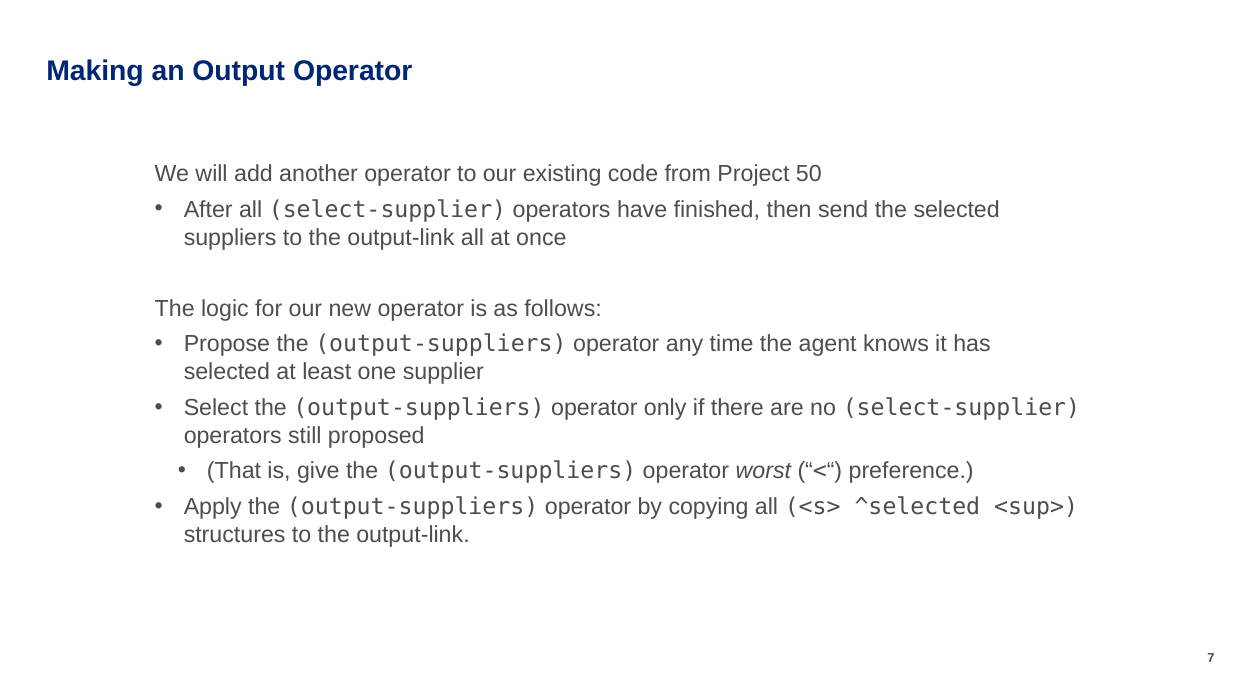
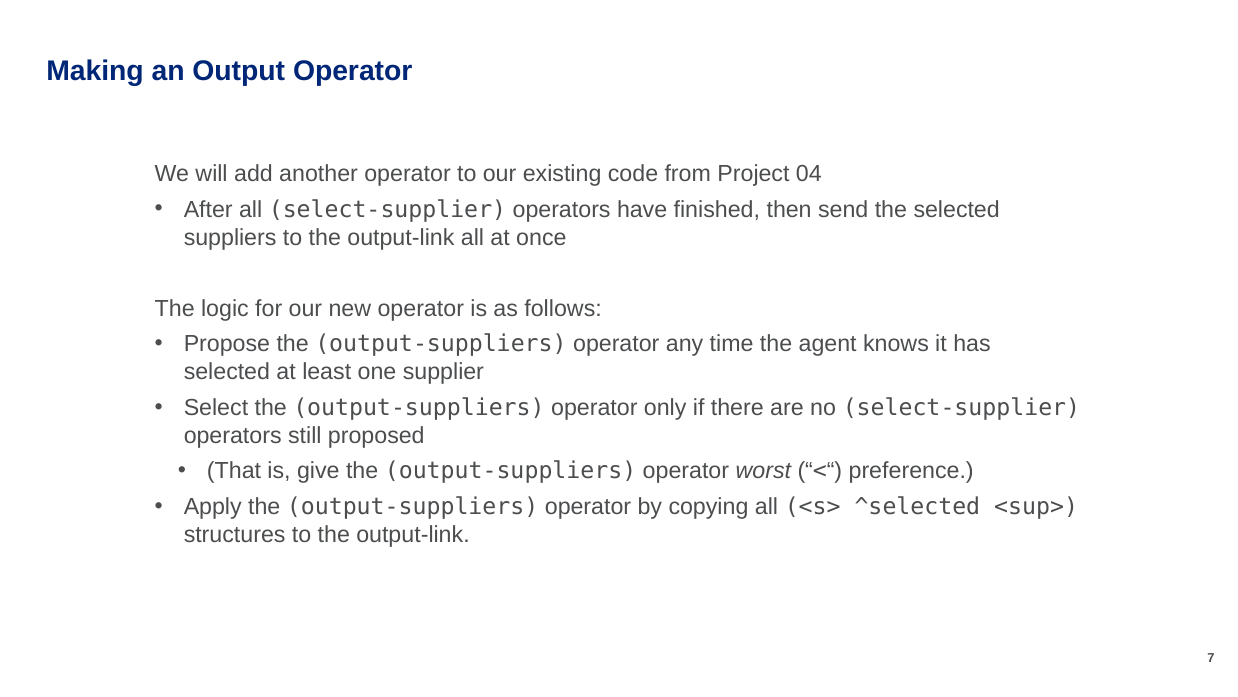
50: 50 -> 04
